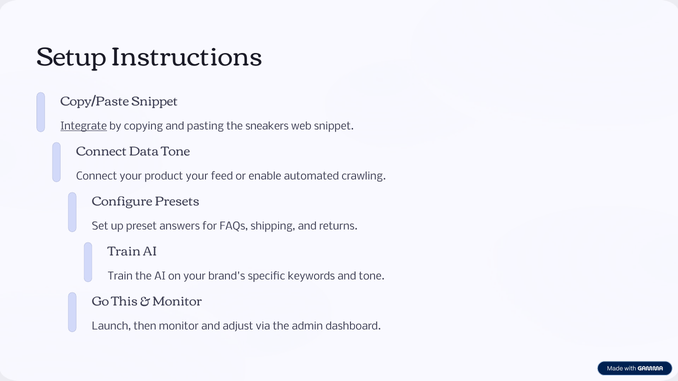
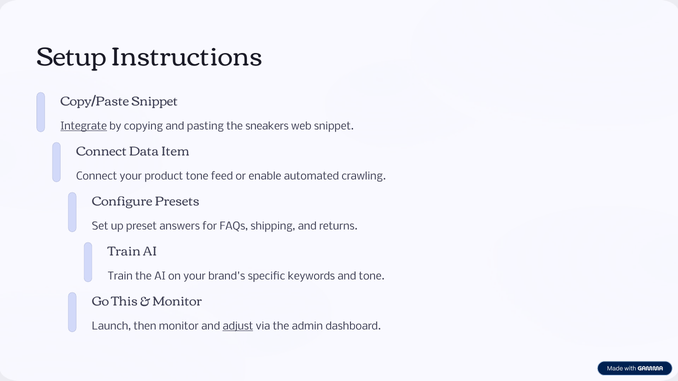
Data Tone: Tone -> Item
product your: your -> tone
adjust underline: none -> present
